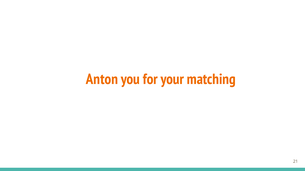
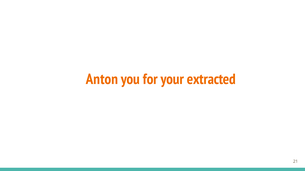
matching: matching -> extracted
